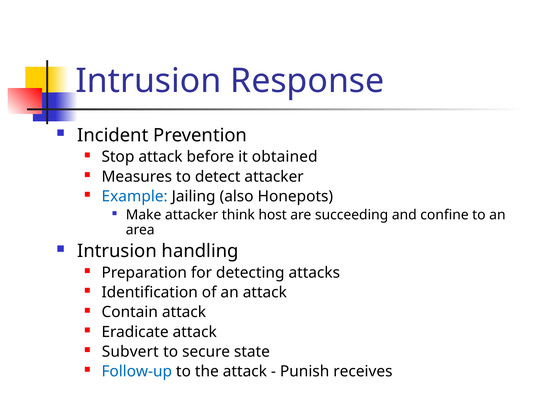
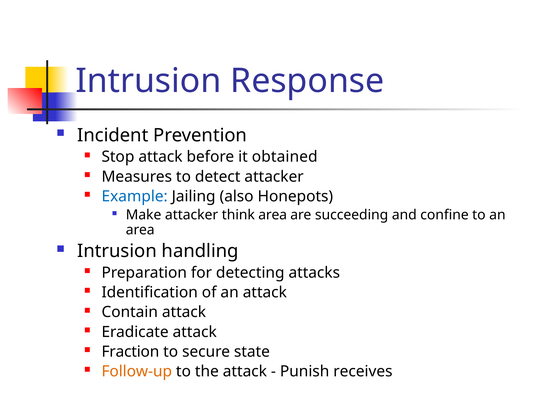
think host: host -> area
Subvert: Subvert -> Fraction
Follow-up colour: blue -> orange
